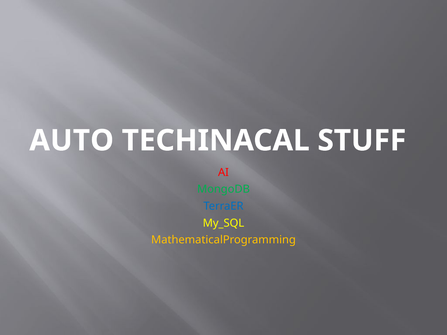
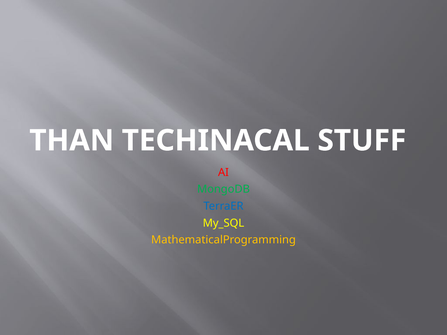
AUTO: AUTO -> THAN
